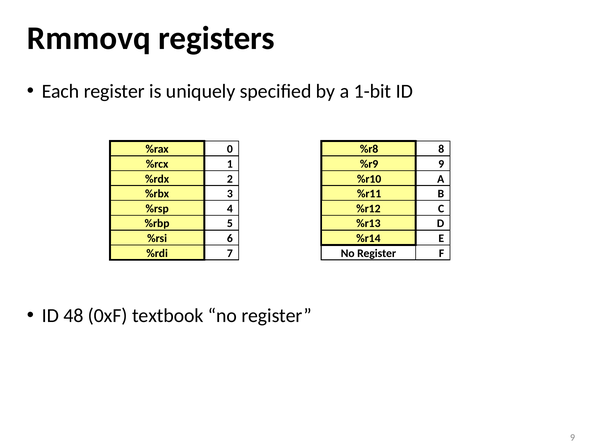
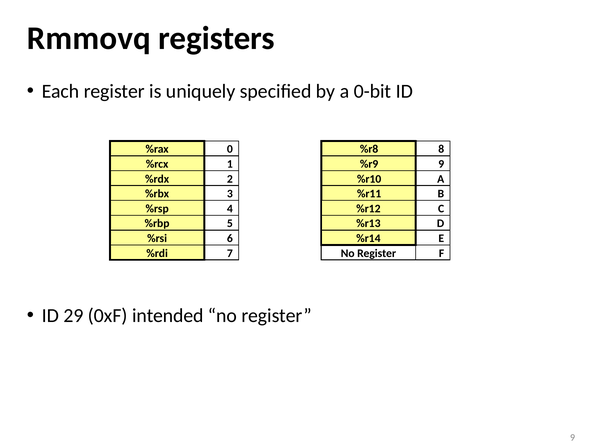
1-bit: 1-bit -> 0-bit
48: 48 -> 29
textbook: textbook -> intended
